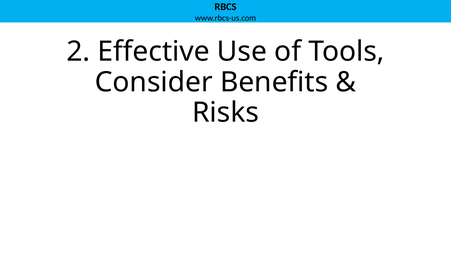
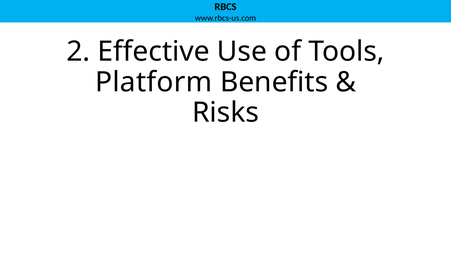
Consider: Consider -> Platform
